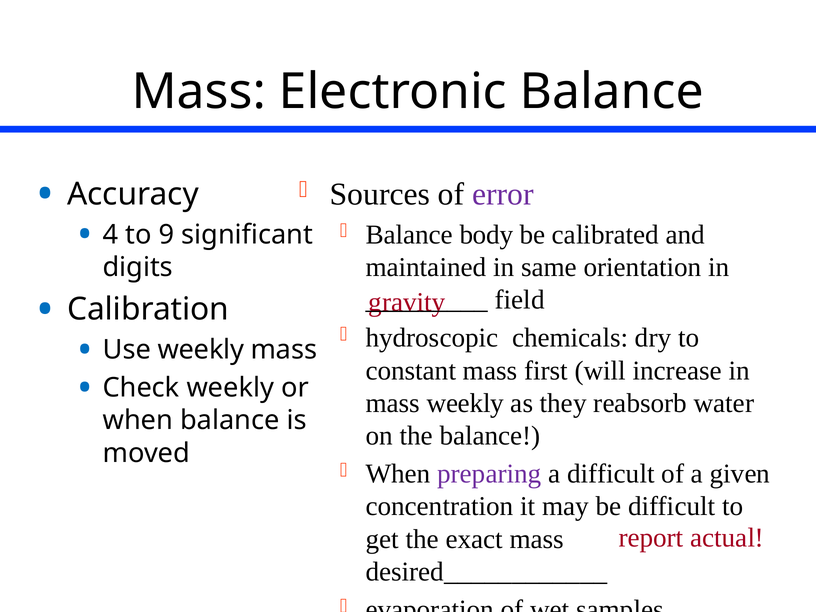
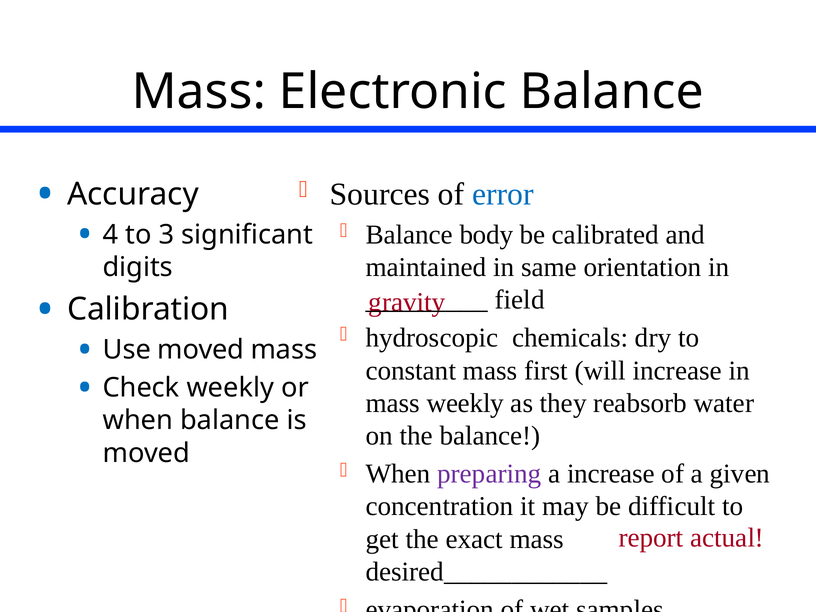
error colour: purple -> blue
9: 9 -> 3
Use weekly: weekly -> moved
a difficult: difficult -> increase
